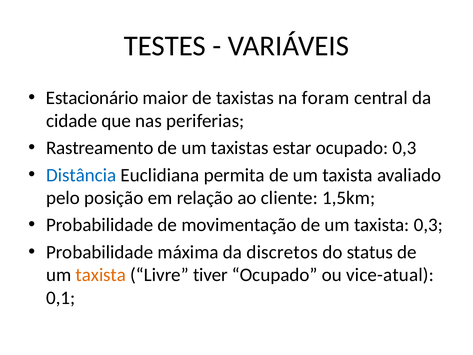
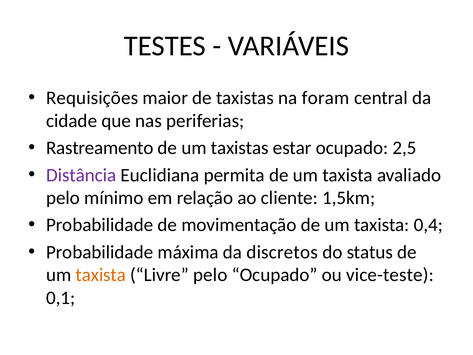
Estacionário: Estacionário -> Requisições
ocupado 0,3: 0,3 -> 2,5
Distância colour: blue -> purple
posição: posição -> mínimo
taxista 0,3: 0,3 -> 0,4
Livre tiver: tiver -> pelo
vice-atual: vice-atual -> vice-teste
